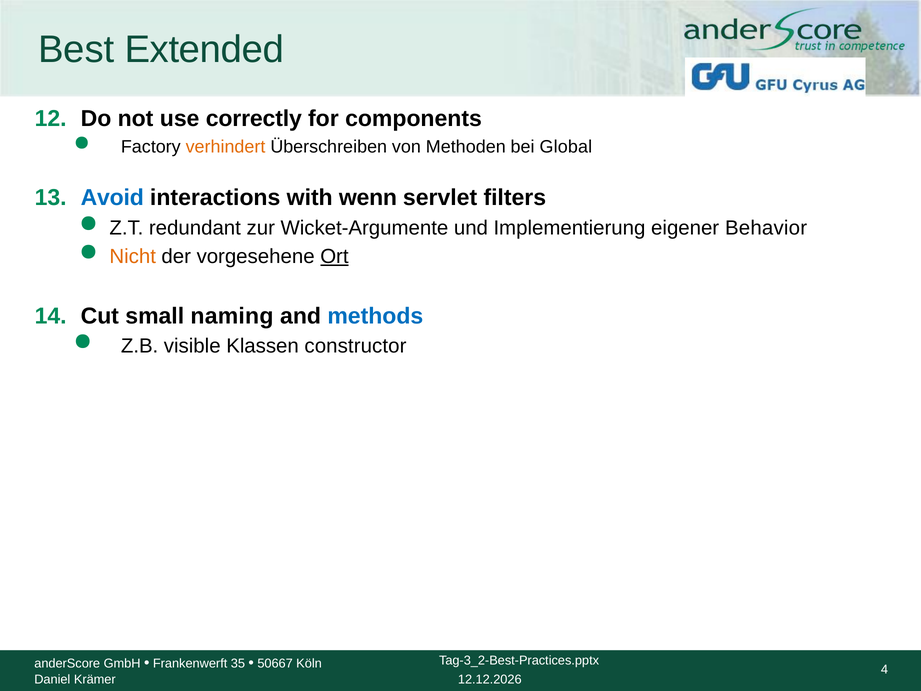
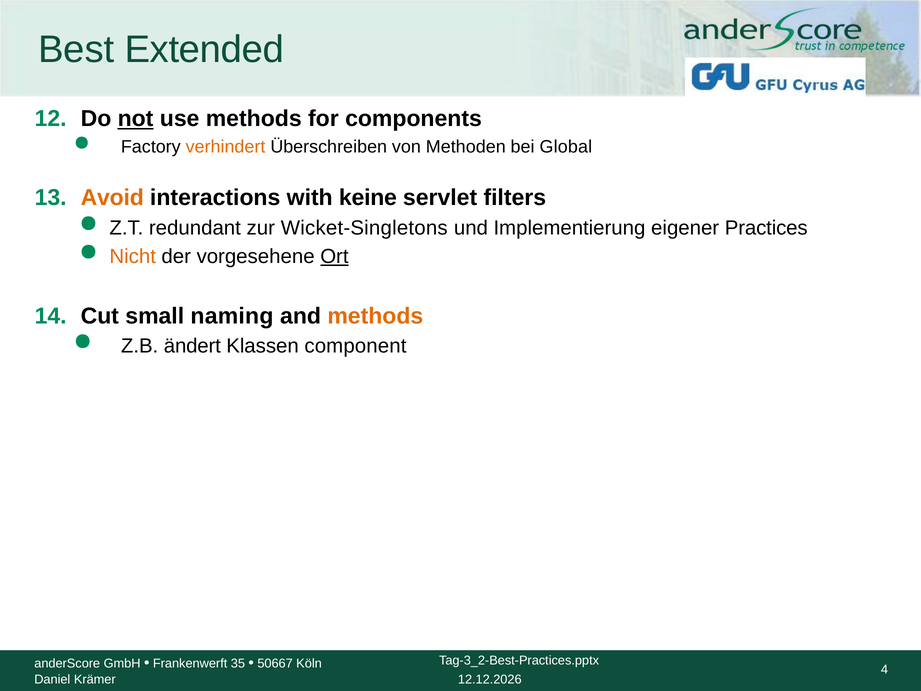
not underline: none -> present
use correctly: correctly -> methods
Avoid colour: blue -> orange
wenn: wenn -> keine
Wicket-Argumente: Wicket-Argumente -> Wicket-Singletons
Behavior: Behavior -> Practices
methods at (375, 316) colour: blue -> orange
visible: visible -> ändert
constructor: constructor -> component
